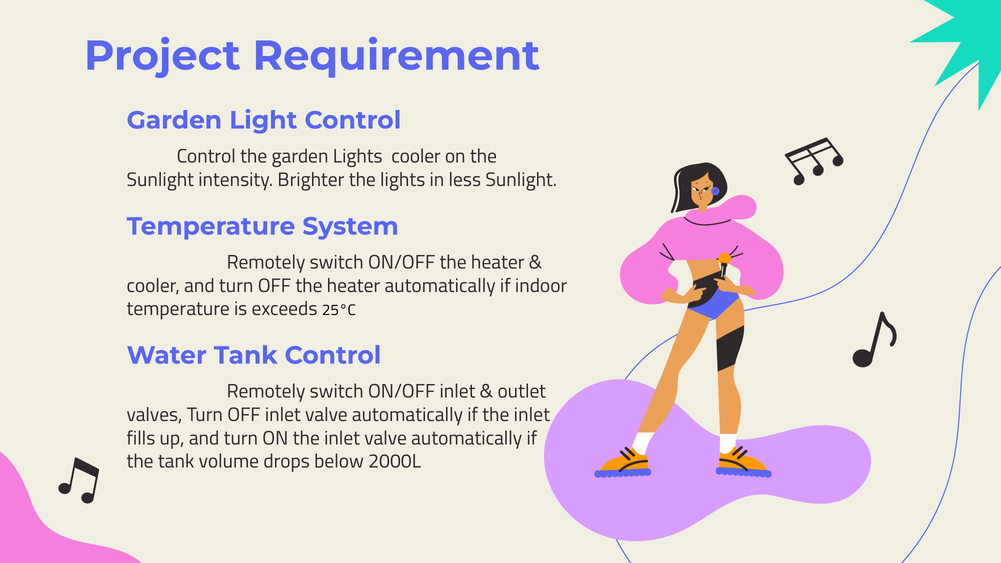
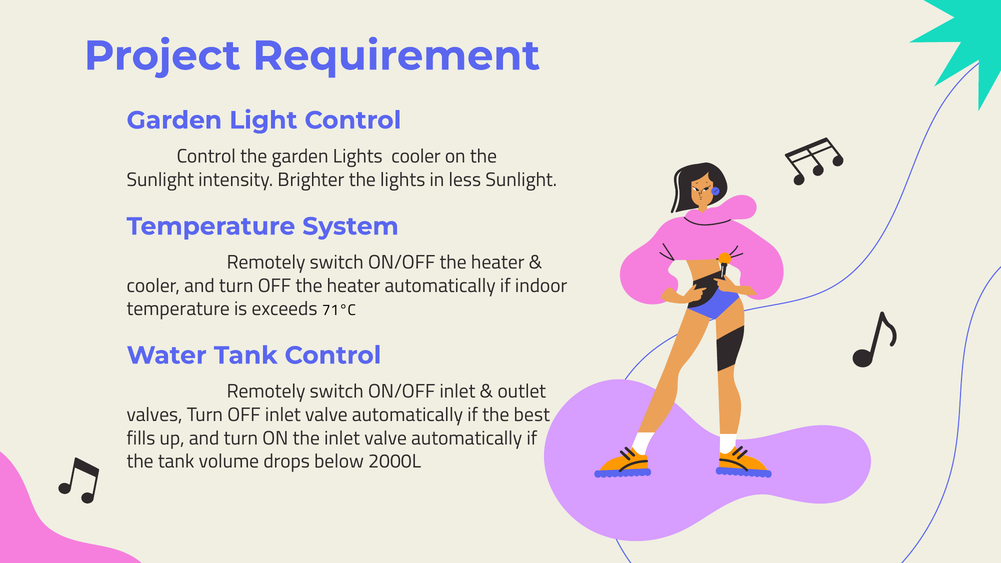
25°C: 25°C -> 71°C
if the inlet: inlet -> best
